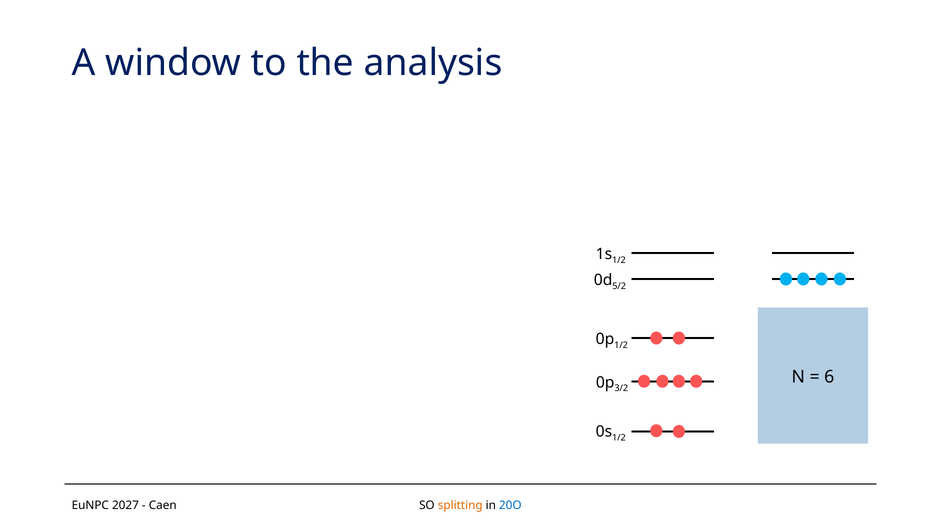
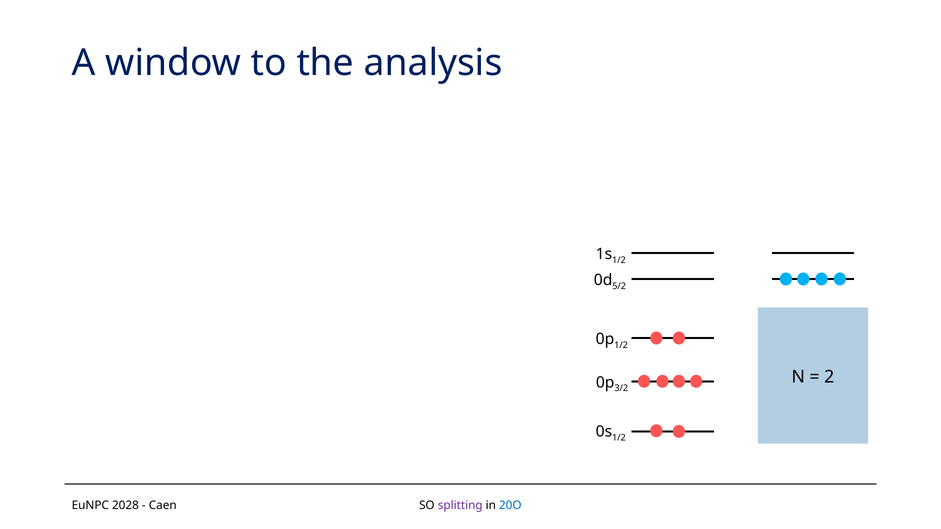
6: 6 -> 2
2027: 2027 -> 2028
splitting colour: orange -> purple
